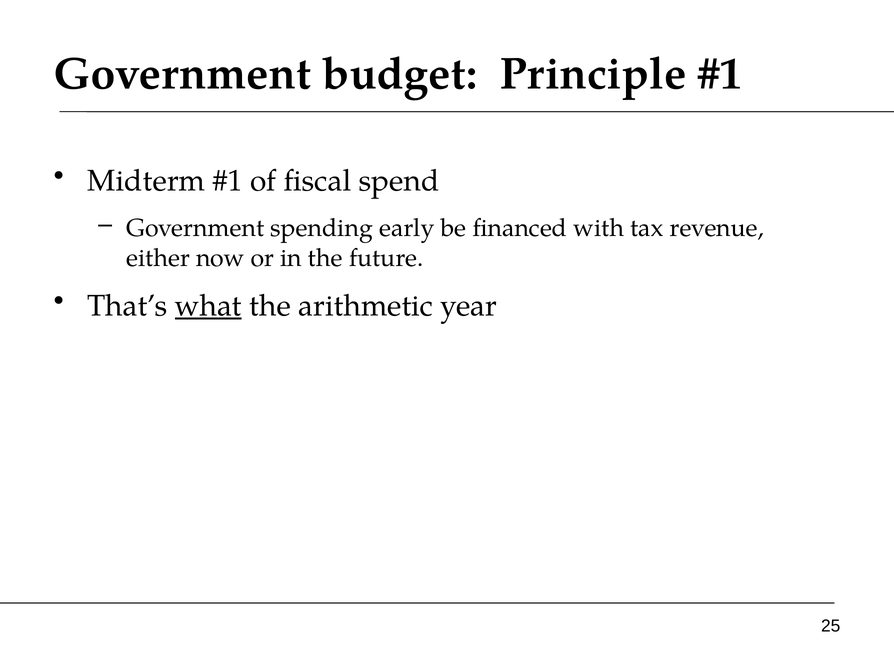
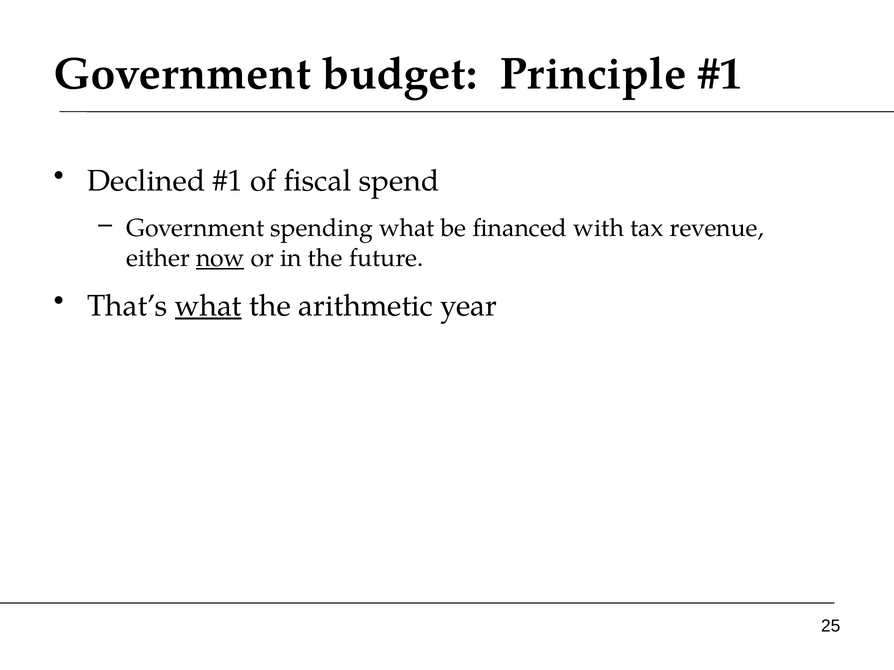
Midterm: Midterm -> Declined
spending early: early -> what
now underline: none -> present
